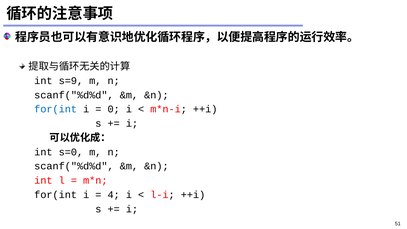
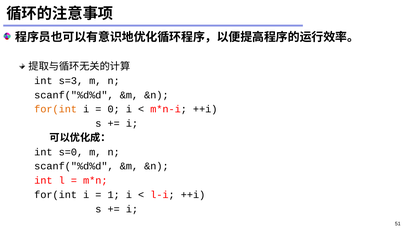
s=9: s=9 -> s=3
for(int at (56, 109) colour: blue -> orange
4: 4 -> 1
